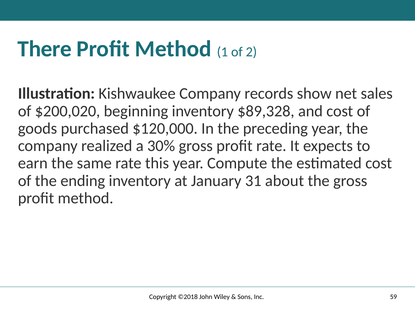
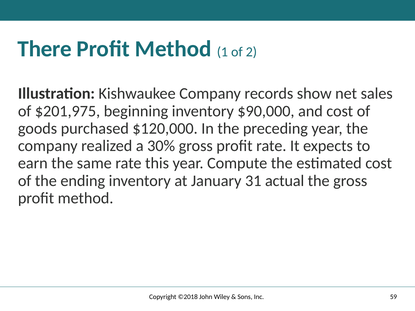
$200,020: $200,020 -> $201,975
$89,328: $89,328 -> $90,000
about: about -> actual
